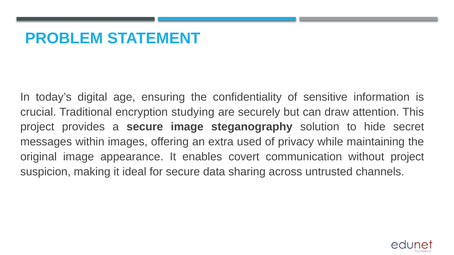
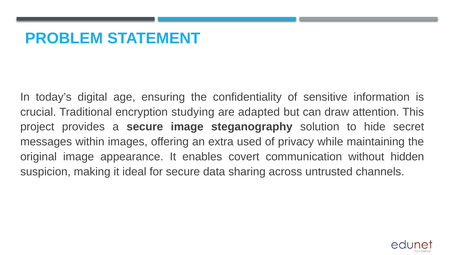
securely: securely -> adapted
without project: project -> hidden
